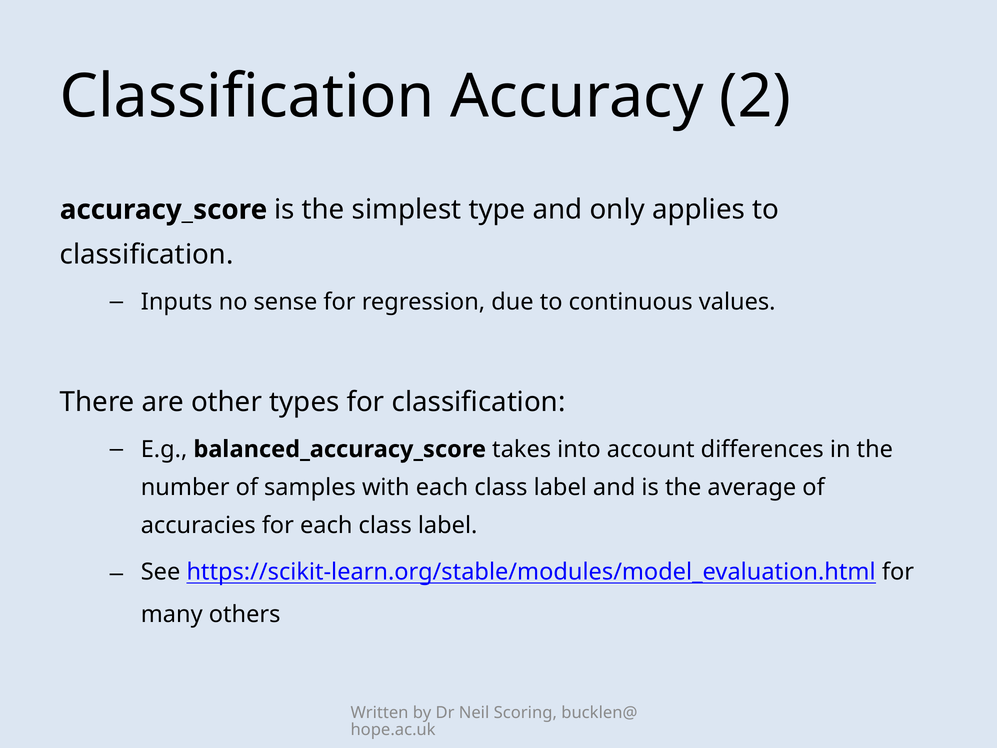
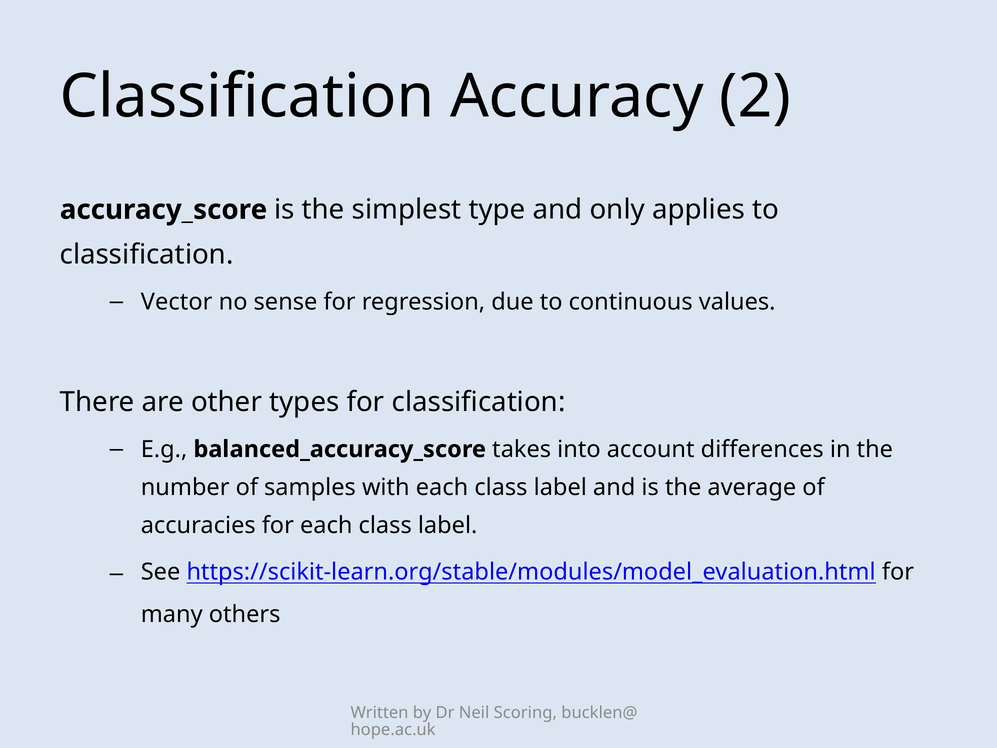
Inputs: Inputs -> Vector
